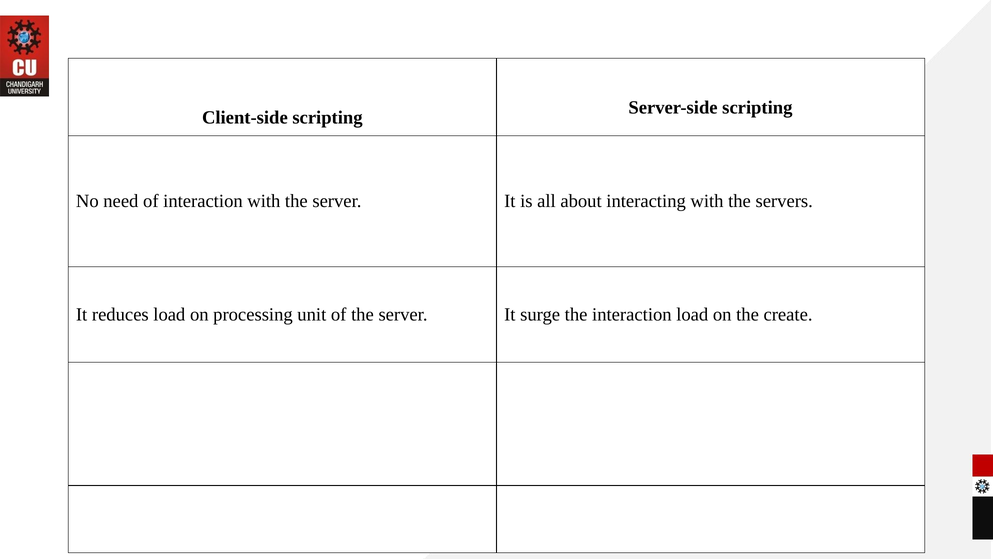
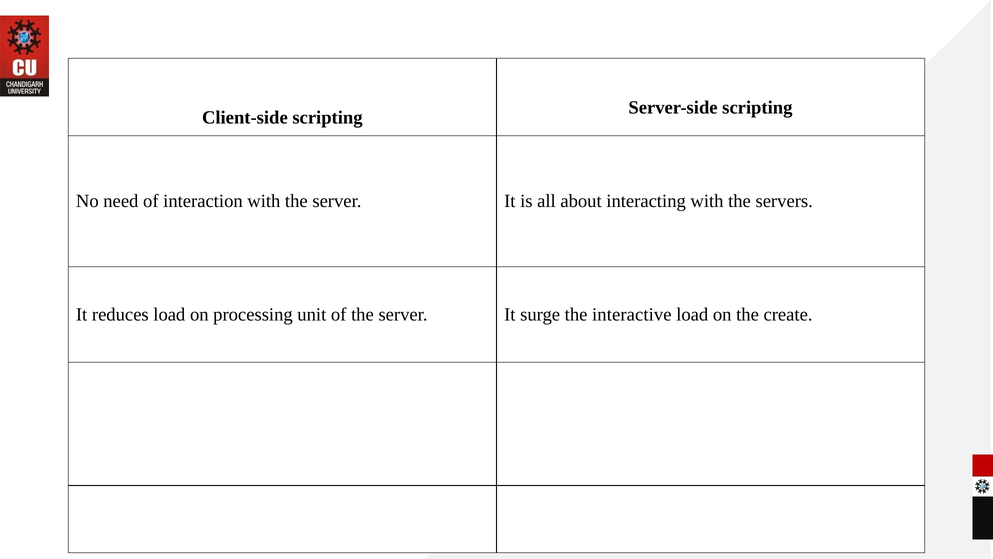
the interaction: interaction -> interactive
